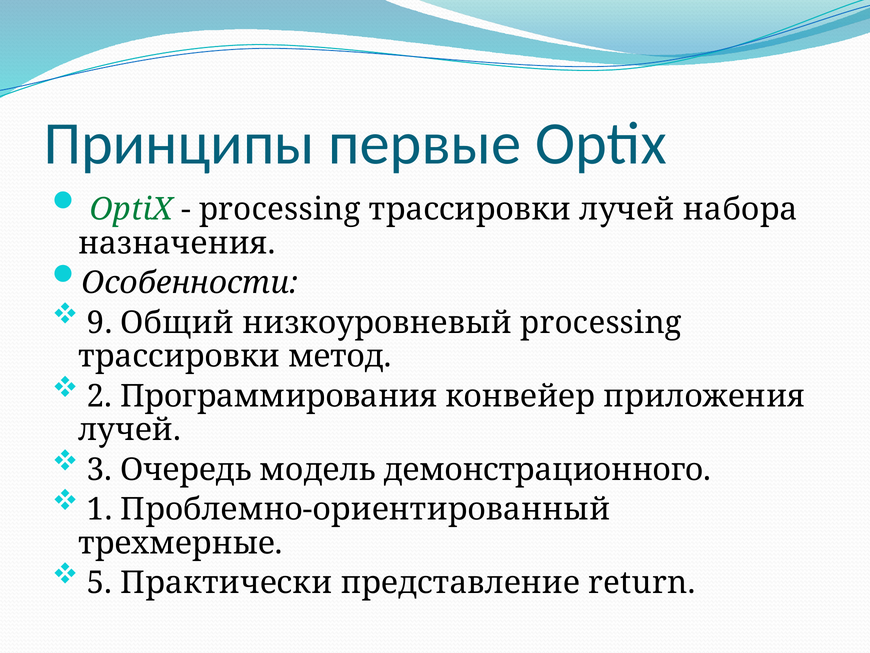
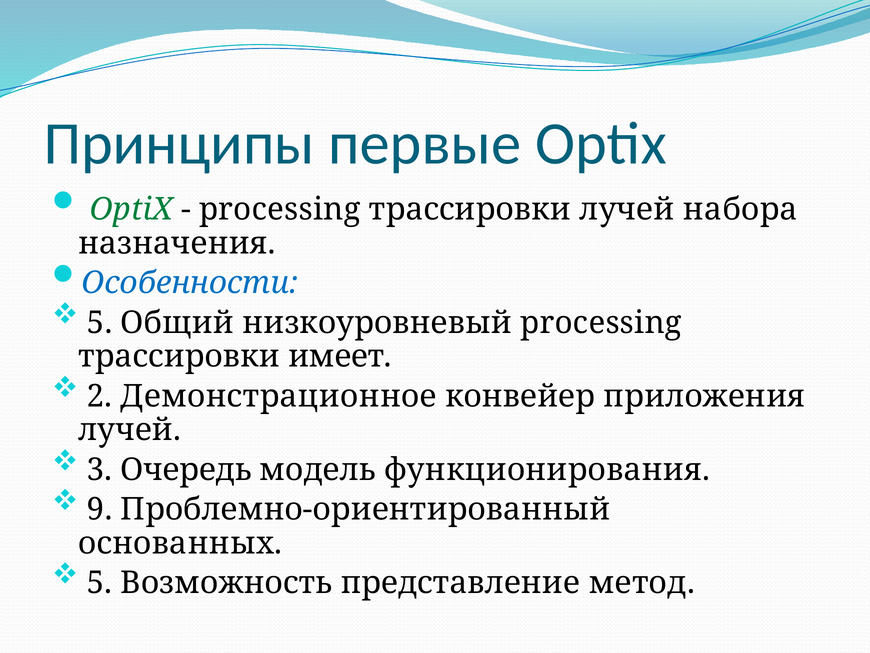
Особенности colour: black -> blue
9 at (100, 322): 9 -> 5
метод: метод -> имеет
Программирования: Программирования -> Демонстрационное
демонстрационного: демонстрационного -> функционирования
1: 1 -> 9
трехмерные: трехмерные -> основанных
Практически: Практически -> Возможность
return: return -> метод
